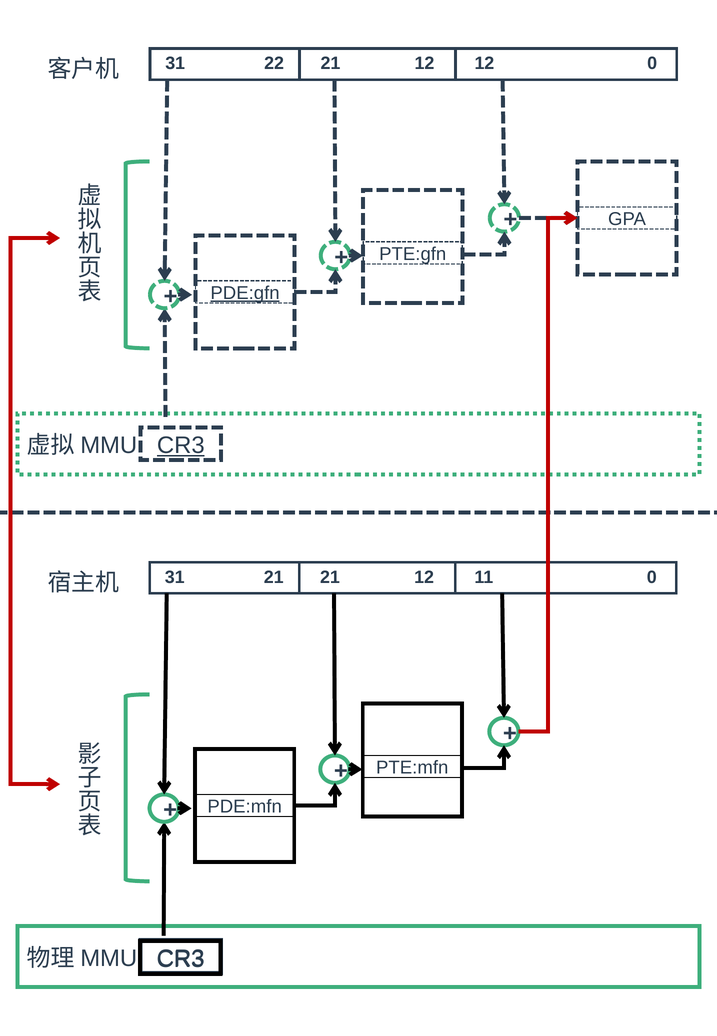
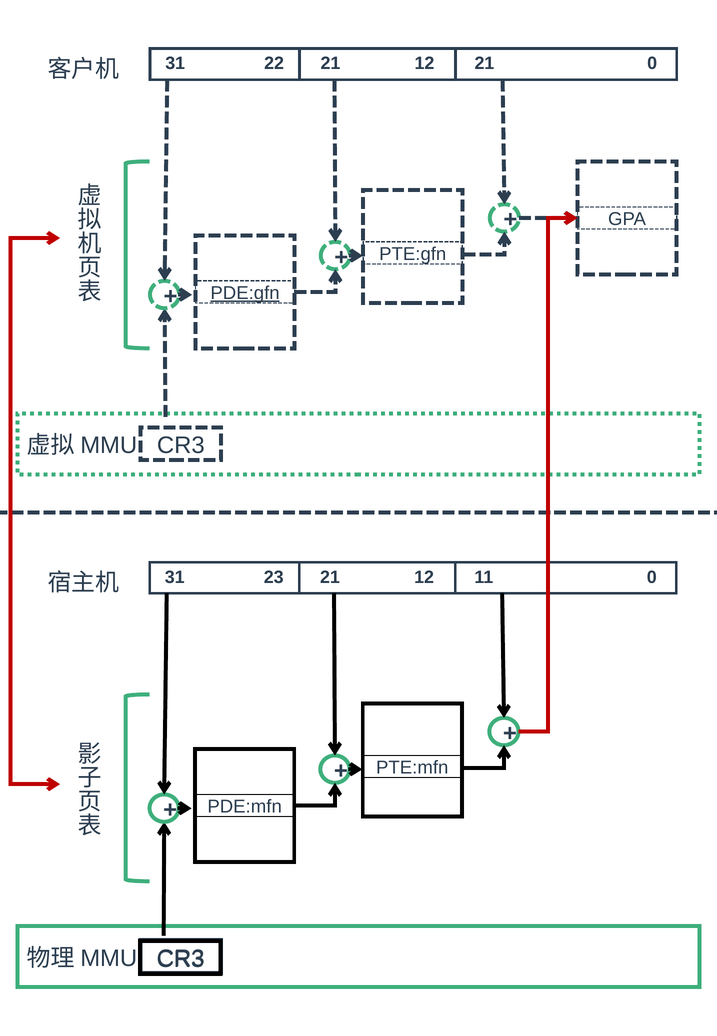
12 12: 12 -> 21
CR3 at (181, 445) underline: present -> none
31 21: 21 -> 23
